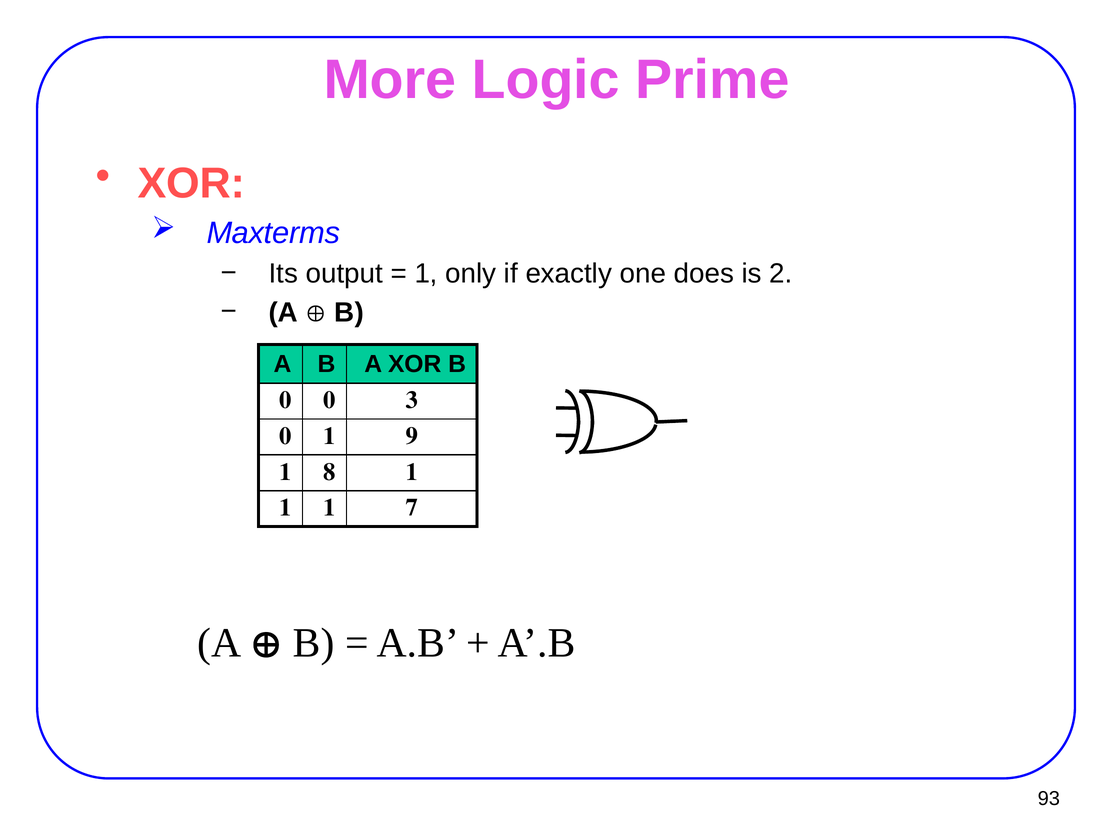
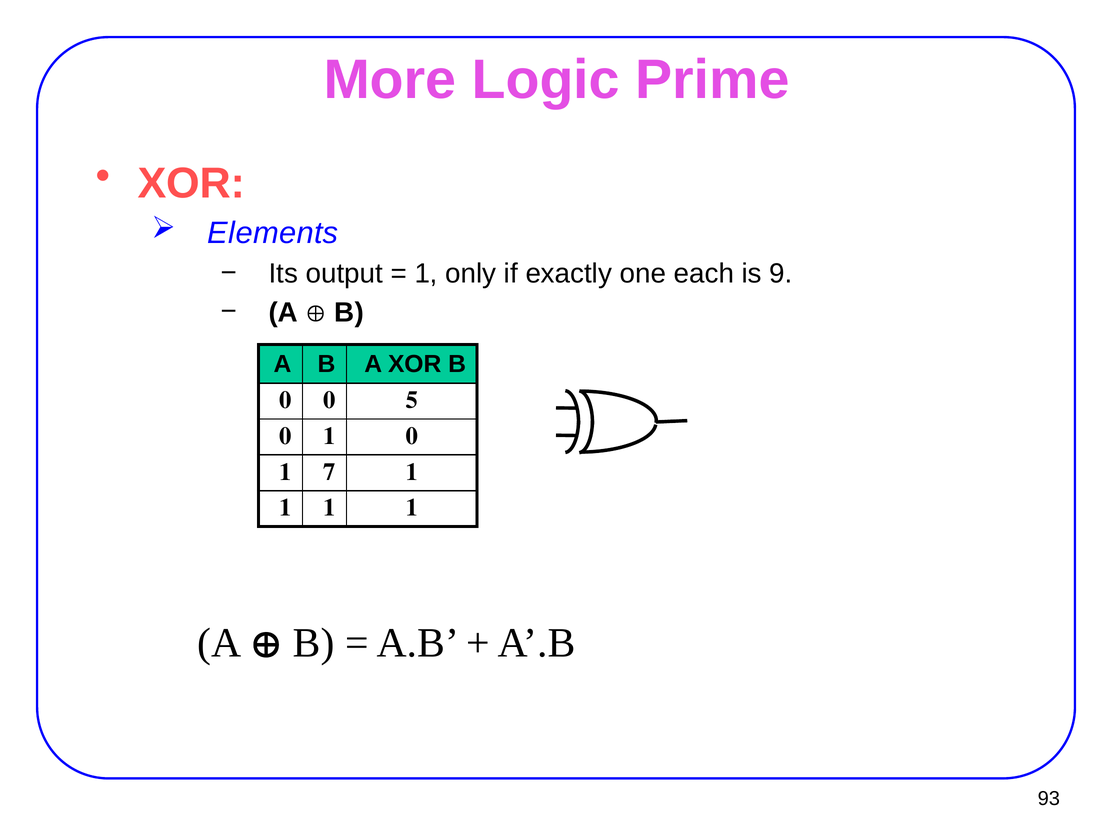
Maxterms: Maxterms -> Elements
does: does -> each
2: 2 -> 9
3: 3 -> 5
1 9: 9 -> 0
8: 8 -> 7
7 at (412, 508): 7 -> 1
